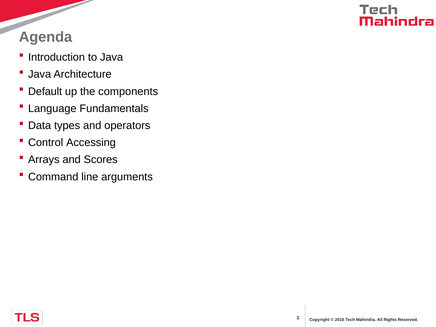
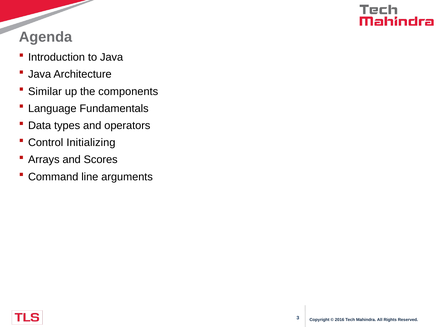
Default: Default -> Similar
Accessing: Accessing -> Initializing
